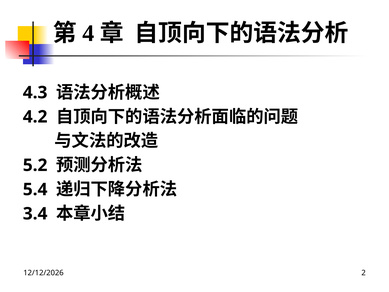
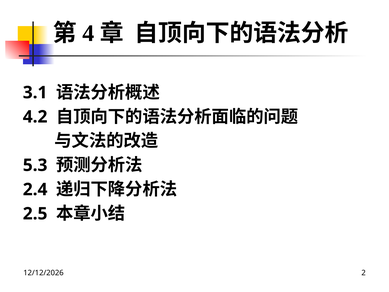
4.3: 4.3 -> 3.1
5.2: 5.2 -> 5.3
5.4: 5.4 -> 2.4
3.4: 3.4 -> 2.5
